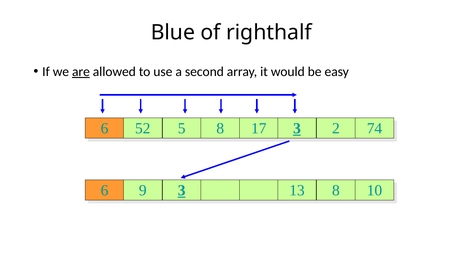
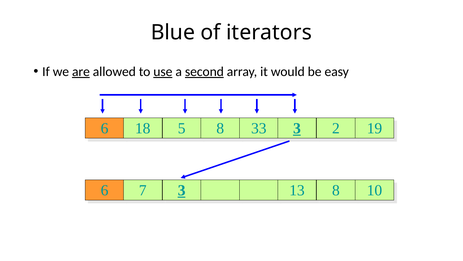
righthalf: righthalf -> iterators
use underline: none -> present
second underline: none -> present
52: 52 -> 18
17: 17 -> 33
74: 74 -> 19
9: 9 -> 7
